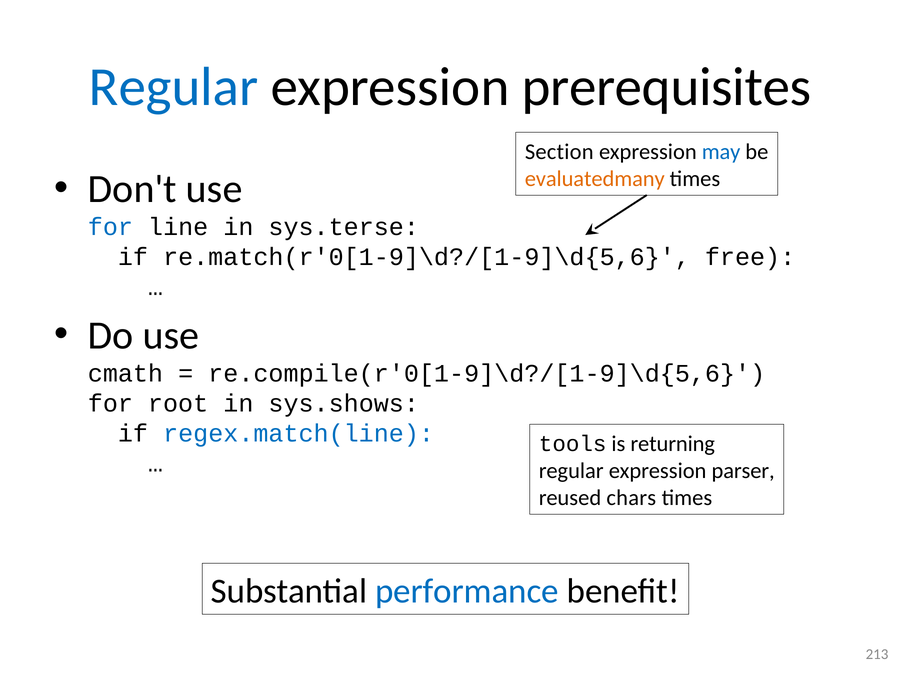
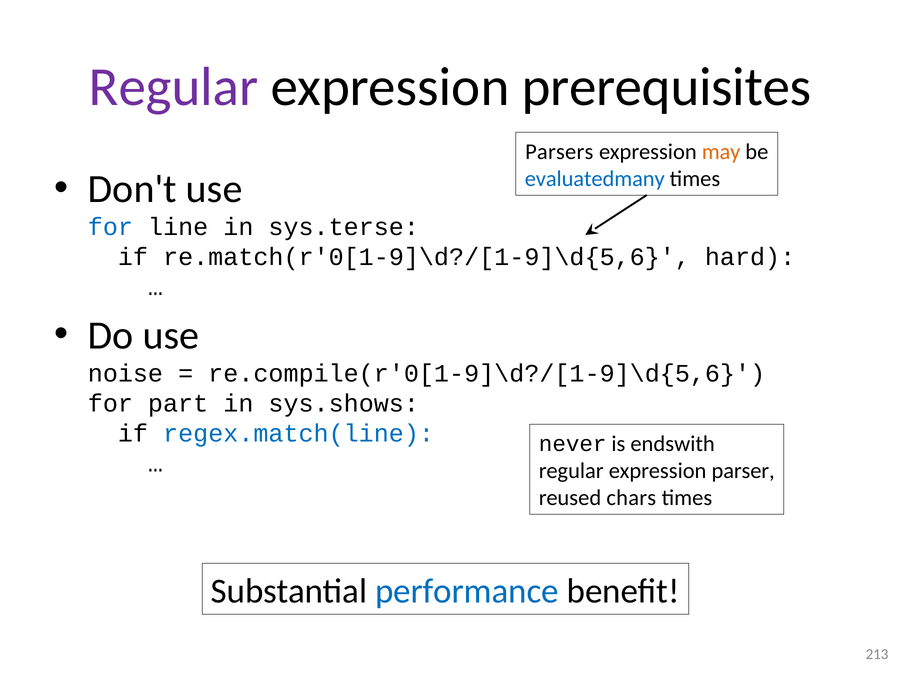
Regular at (174, 87) colour: blue -> purple
Section: Section -> Parsers
may colour: blue -> orange
evaluatedmany colour: orange -> blue
free: free -> hard
cmath: cmath -> noise
root: root -> part
tools: tools -> never
returning: returning -> endswith
